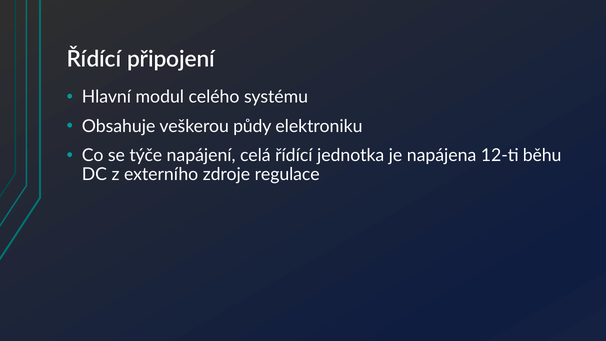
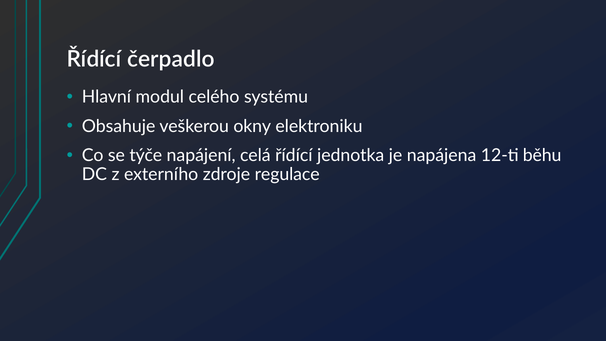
připojení: připojení -> čerpadlo
půdy: půdy -> okny
